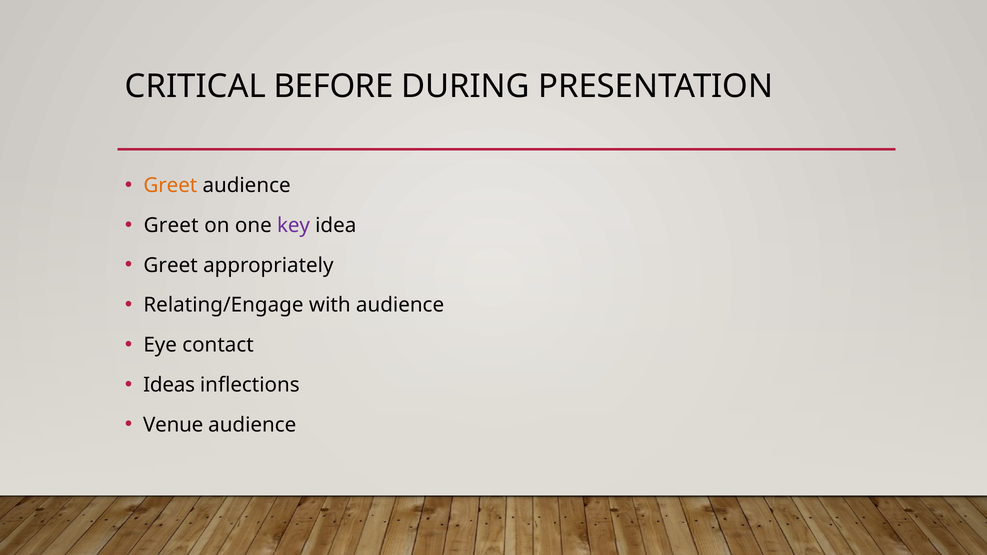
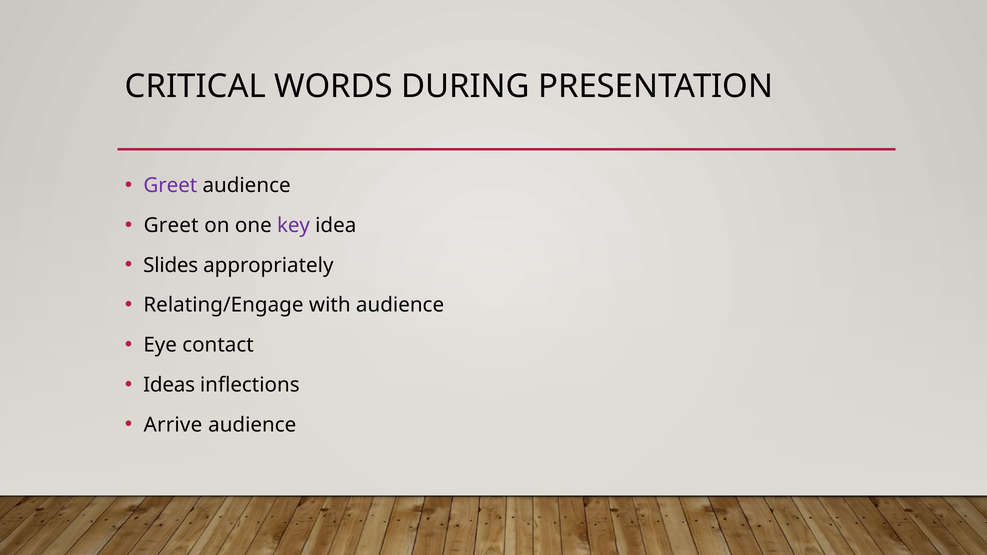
BEFORE: BEFORE -> WORDS
Greet at (170, 186) colour: orange -> purple
Greet at (171, 265): Greet -> Slides
Venue: Venue -> Arrive
